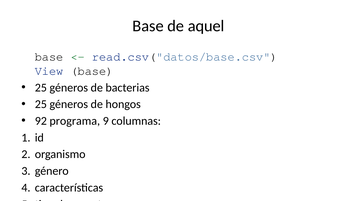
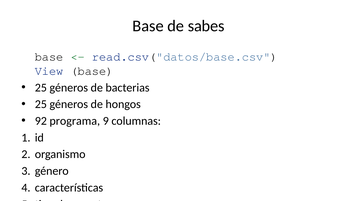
aquel: aquel -> sabes
